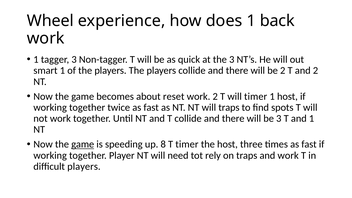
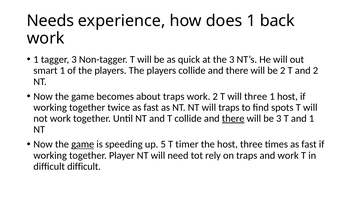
Wheel: Wheel -> Needs
about reset: reset -> traps
will timer: timer -> three
there at (233, 119) underline: none -> present
8: 8 -> 5
difficult players: players -> difficult
